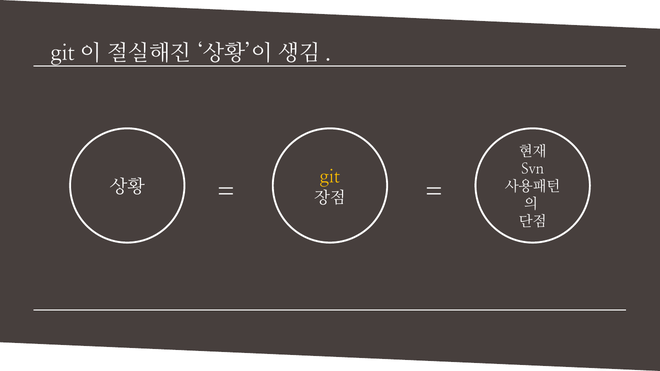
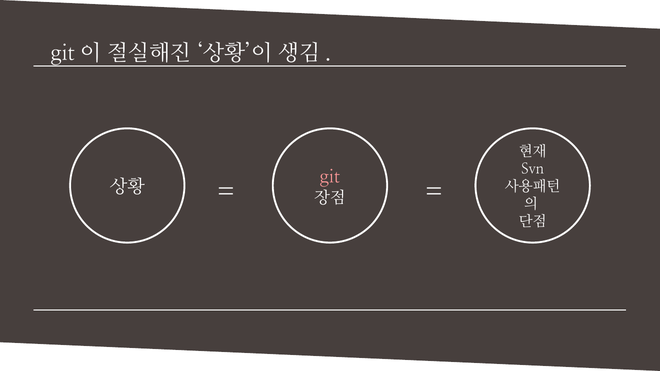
git colour: yellow -> pink
